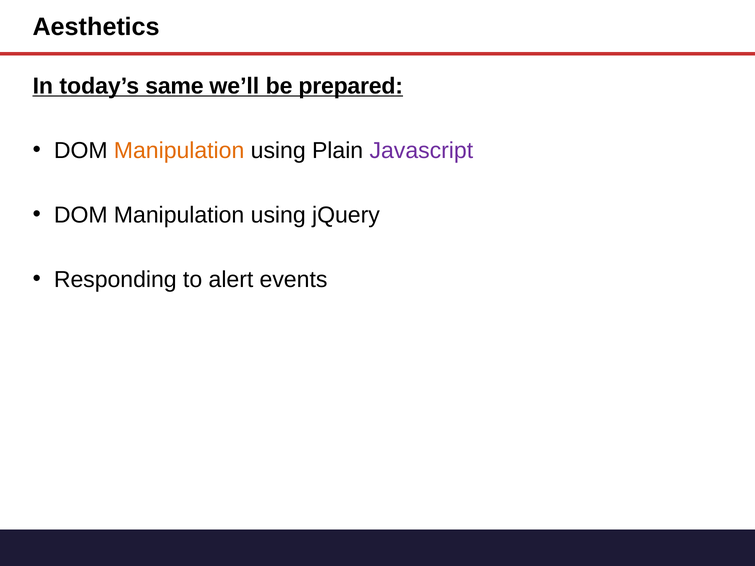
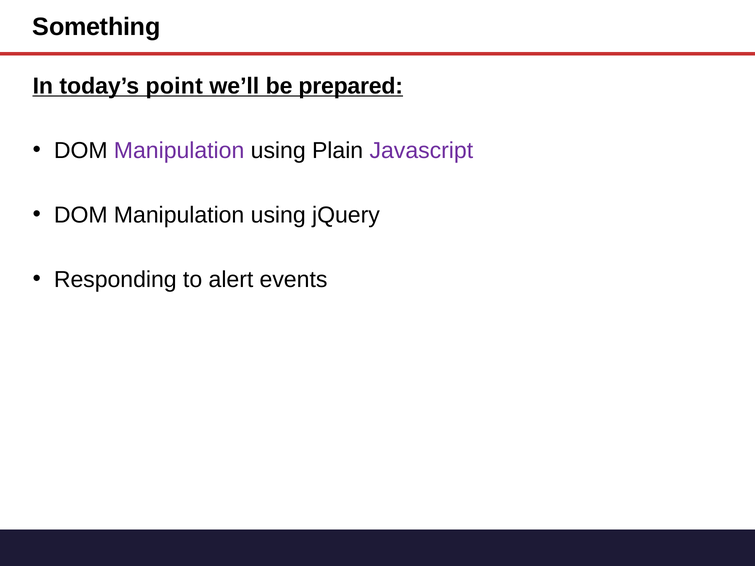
Aesthetics: Aesthetics -> Something
same: same -> point
Manipulation at (179, 150) colour: orange -> purple
